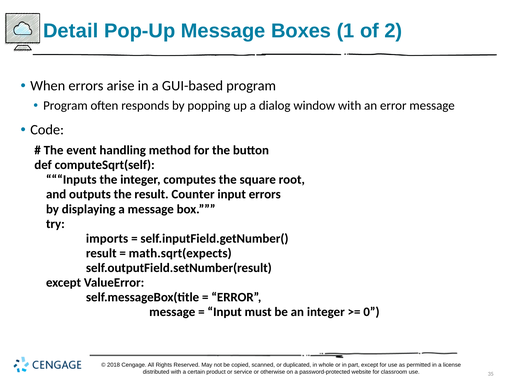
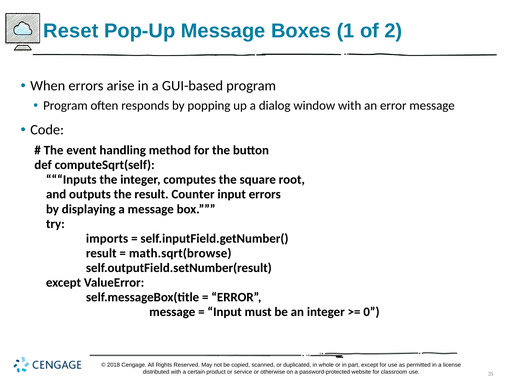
Detail: Detail -> Reset
math.sqrt(expects: math.sqrt(expects -> math.sqrt(browse
